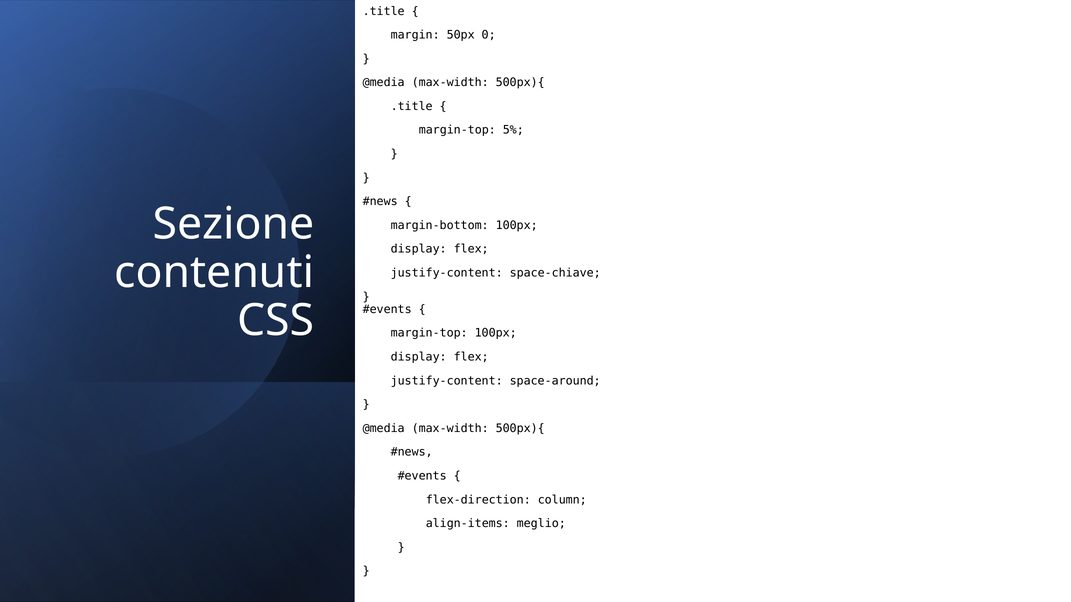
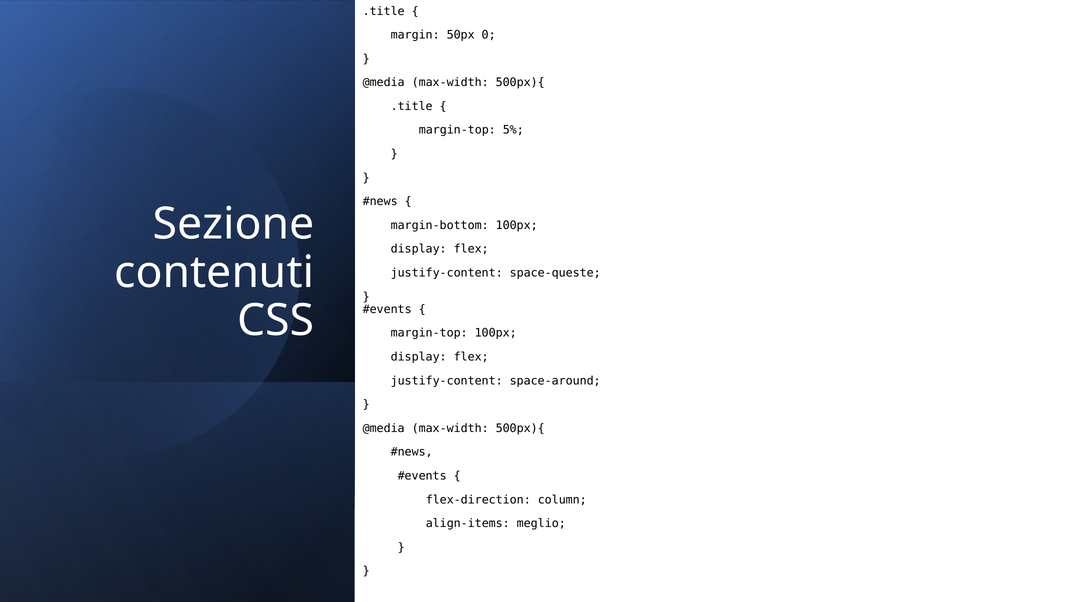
space-chiave: space-chiave -> space-queste
